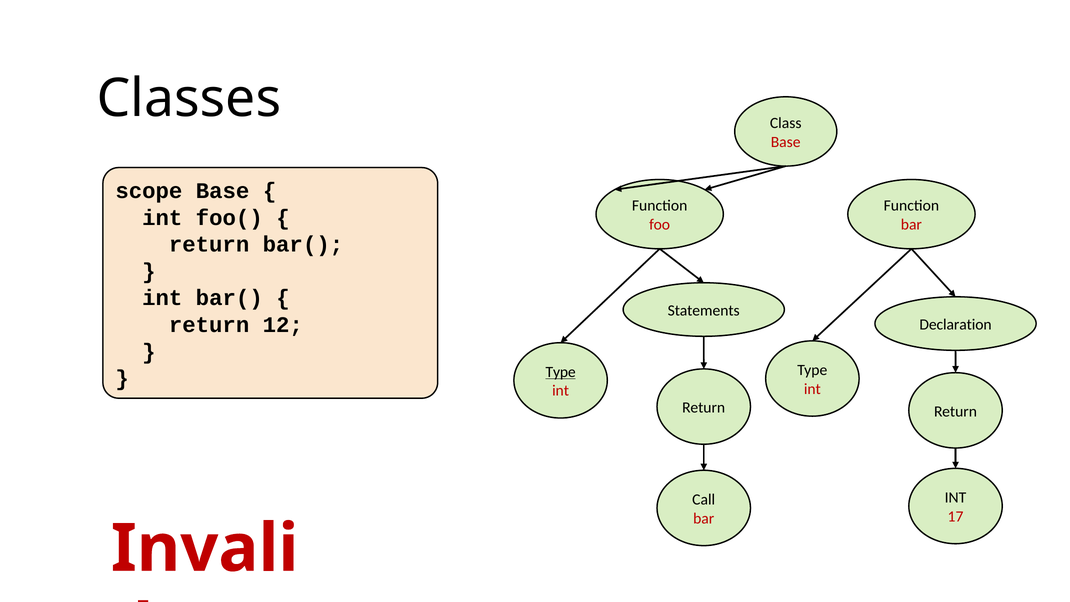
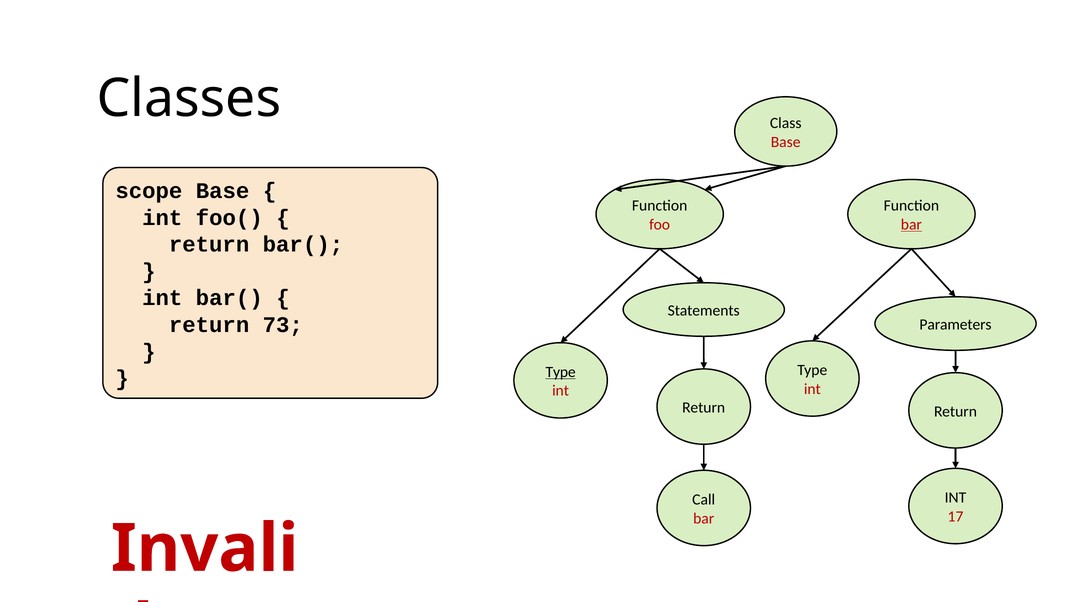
bar at (911, 225) underline: none -> present
12: 12 -> 73
Declaration: Declaration -> Parameters
